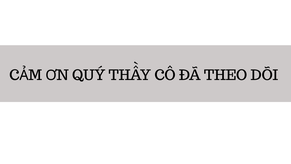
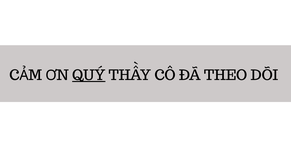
QUÝ underline: none -> present
